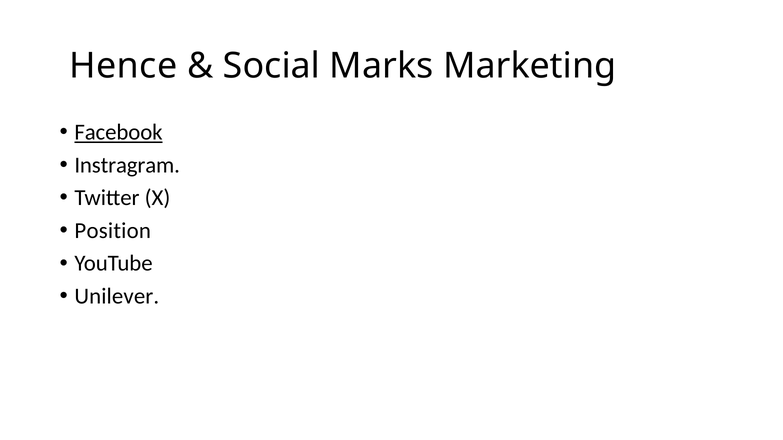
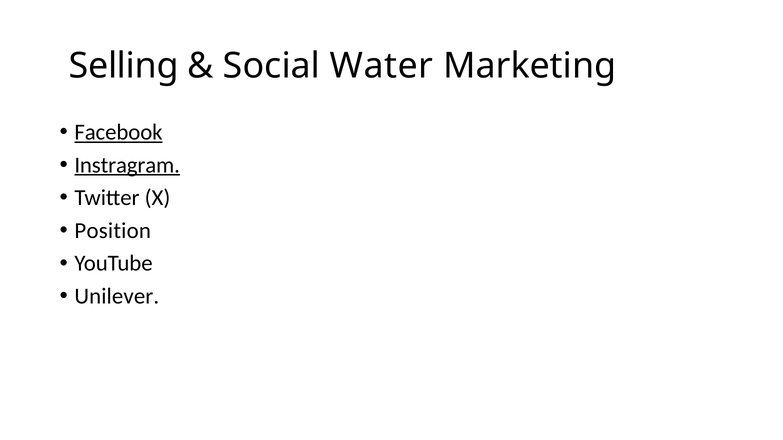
Hence: Hence -> Selling
Marks: Marks -> Water
Instragram underline: none -> present
